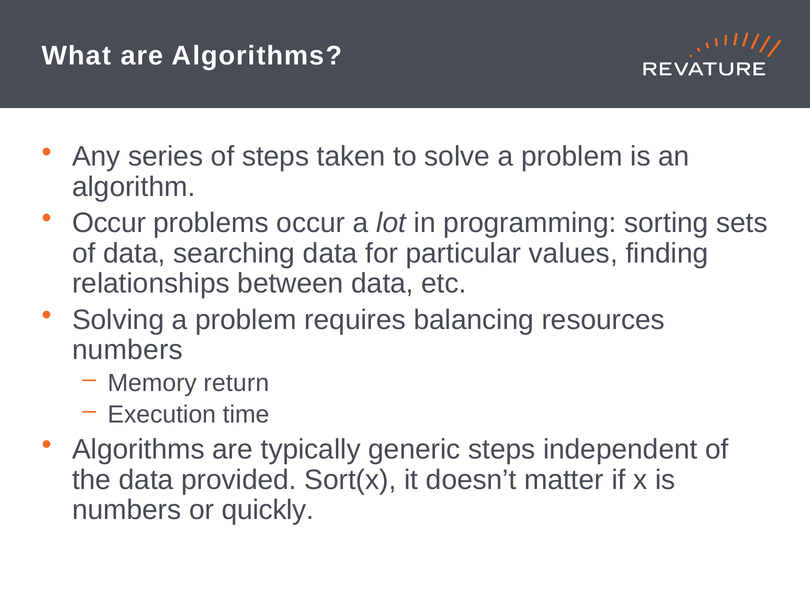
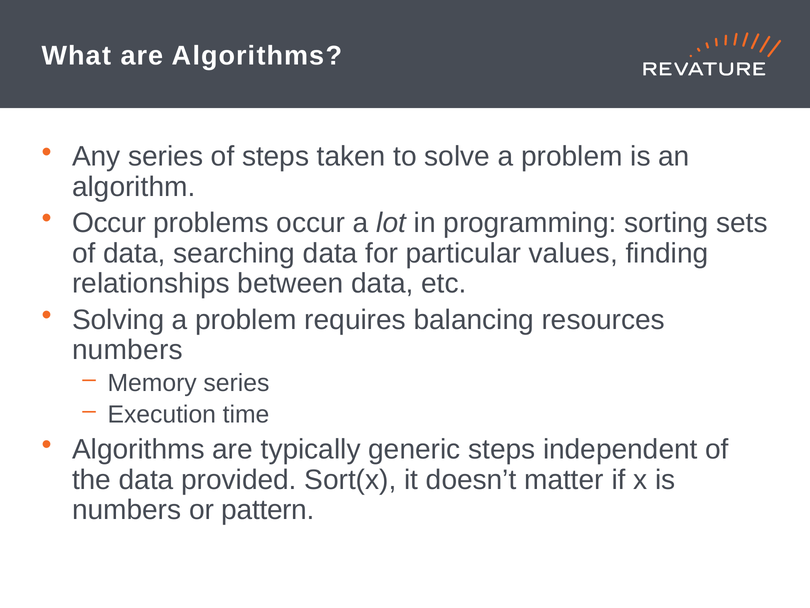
Memory return: return -> series
quickly: quickly -> pattern
